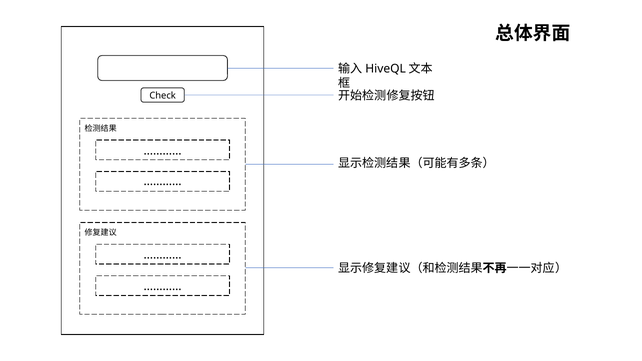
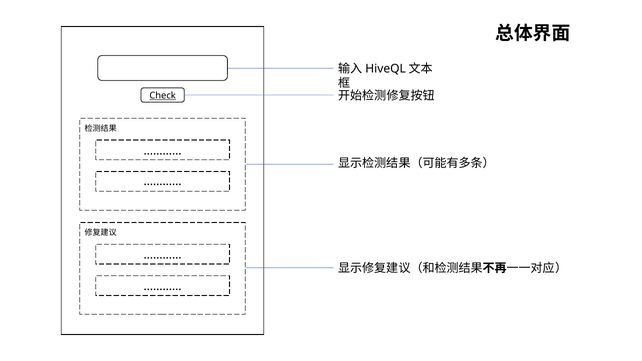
Check underline: none -> present
